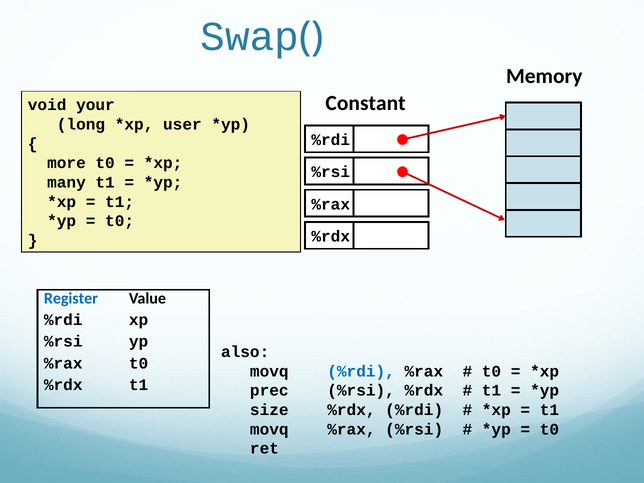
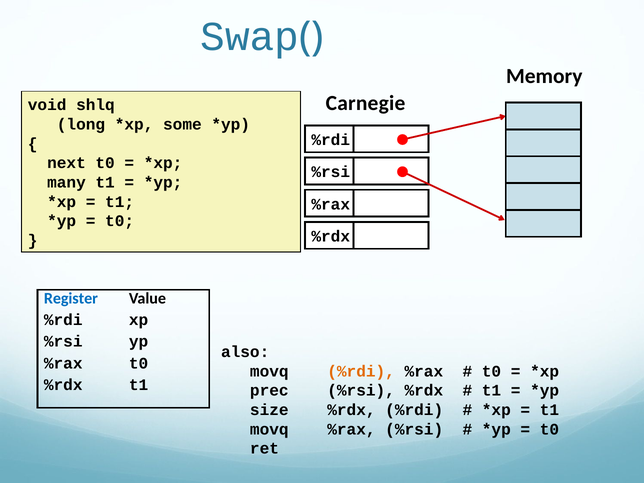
Constant: Constant -> Carnegie
your: your -> shlq
user: user -> some
more: more -> next
%rdi at (361, 371) colour: blue -> orange
